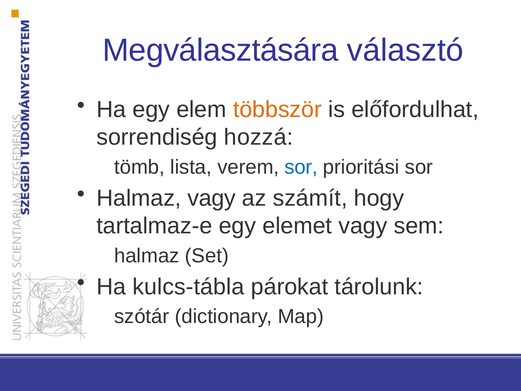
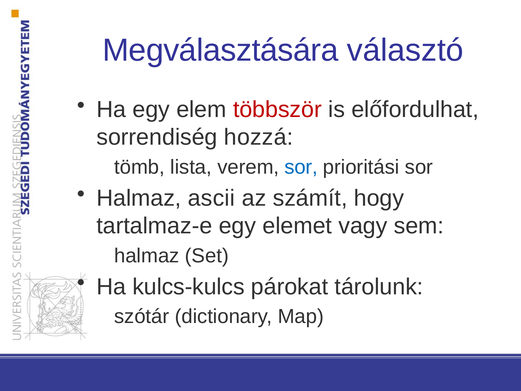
többször colour: orange -> red
Halmaz vagy: vagy -> ascii
kulcs-tábla: kulcs-tábla -> kulcs-kulcs
